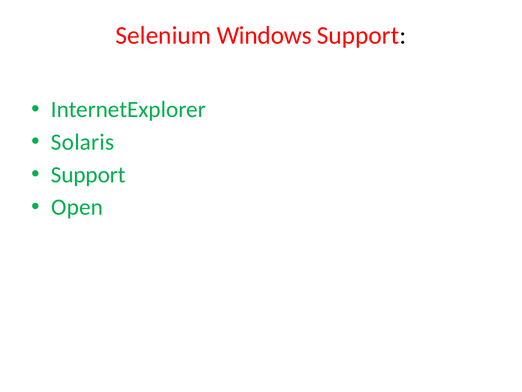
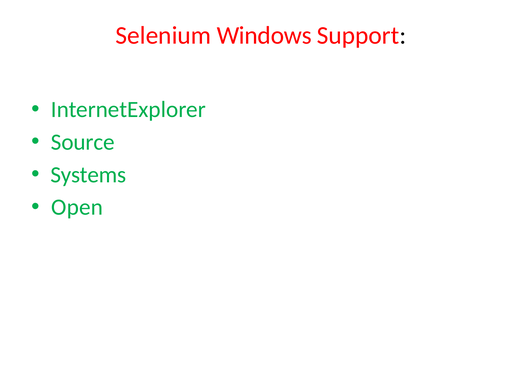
Solaris: Solaris -> Source
Support at (88, 174): Support -> Systems
